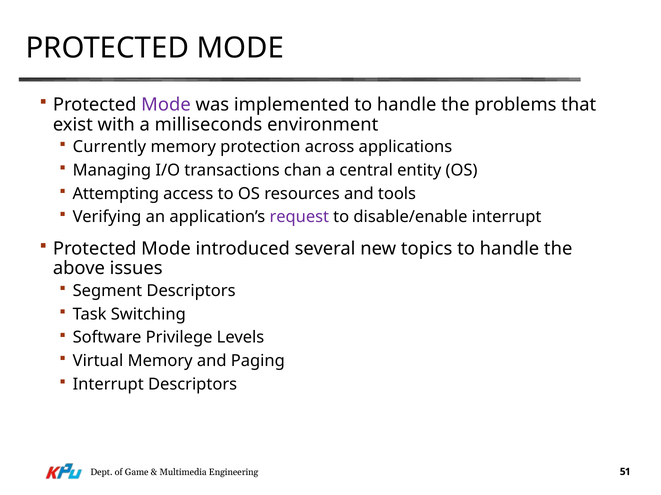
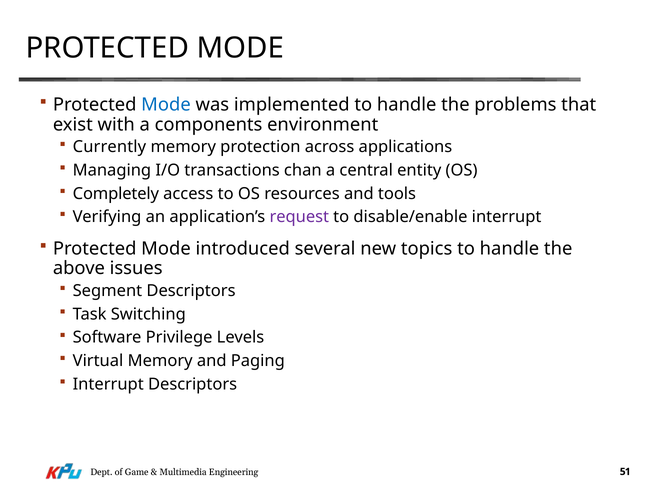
Mode at (166, 105) colour: purple -> blue
milliseconds: milliseconds -> components
Attempting: Attempting -> Completely
